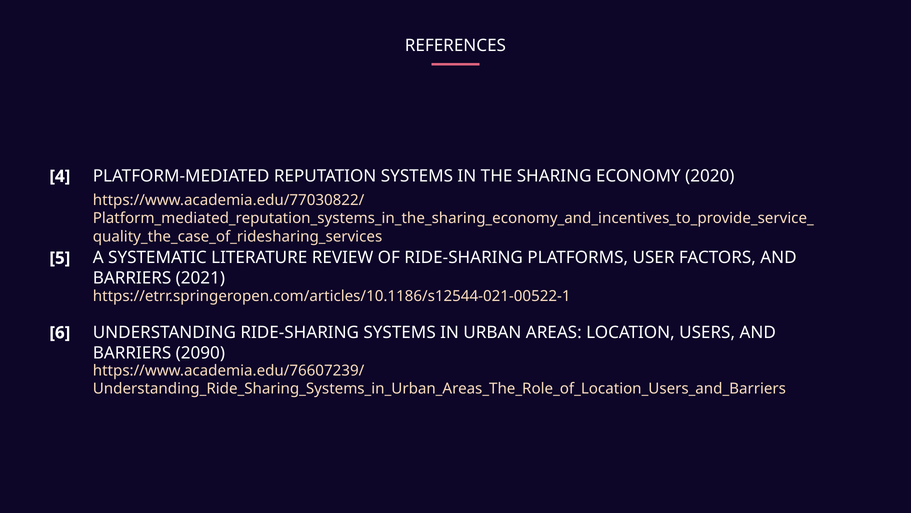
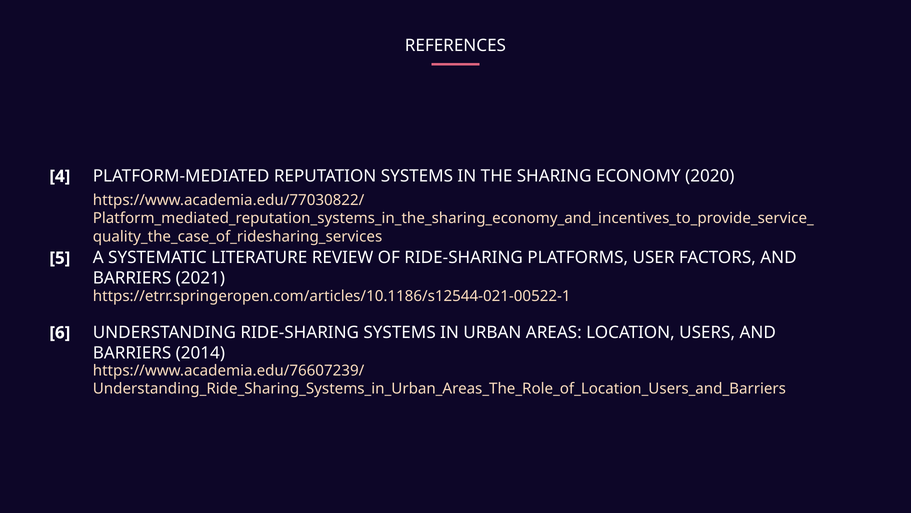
2090: 2090 -> 2014
